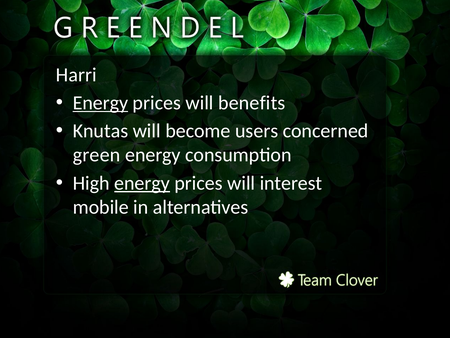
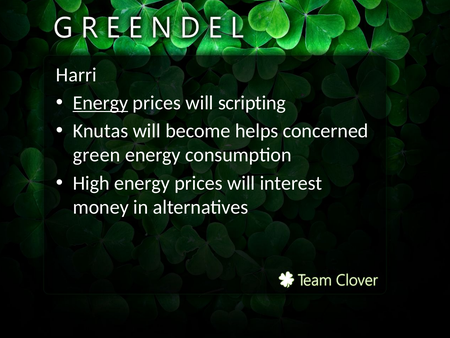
benefits: benefits -> scripting
users: users -> helps
energy at (142, 183) underline: present -> none
mobile: mobile -> money
